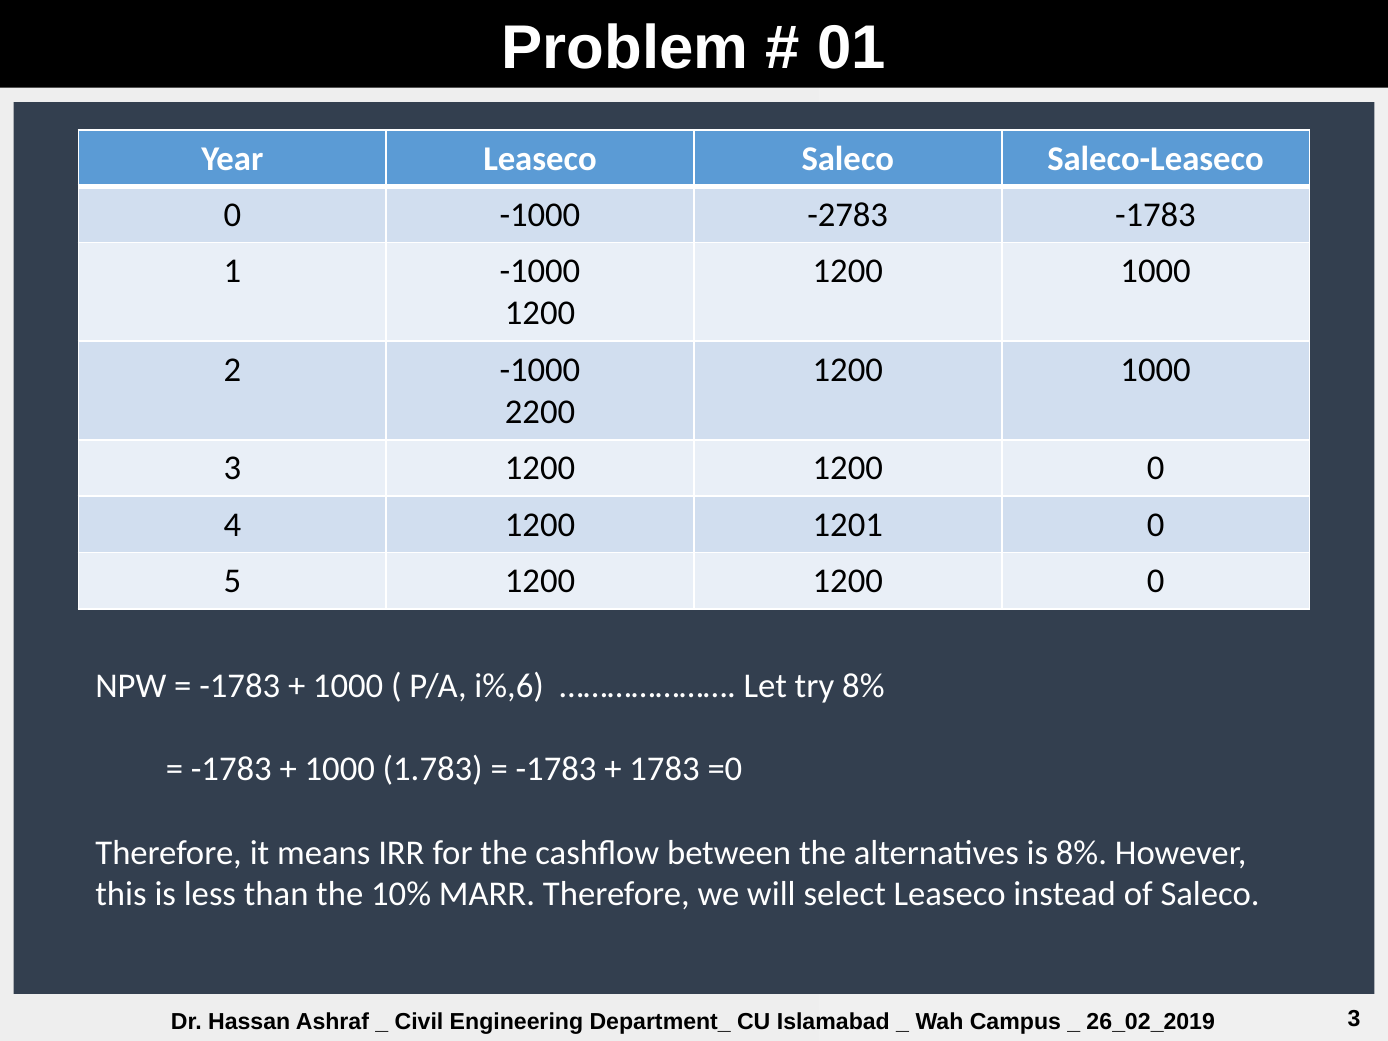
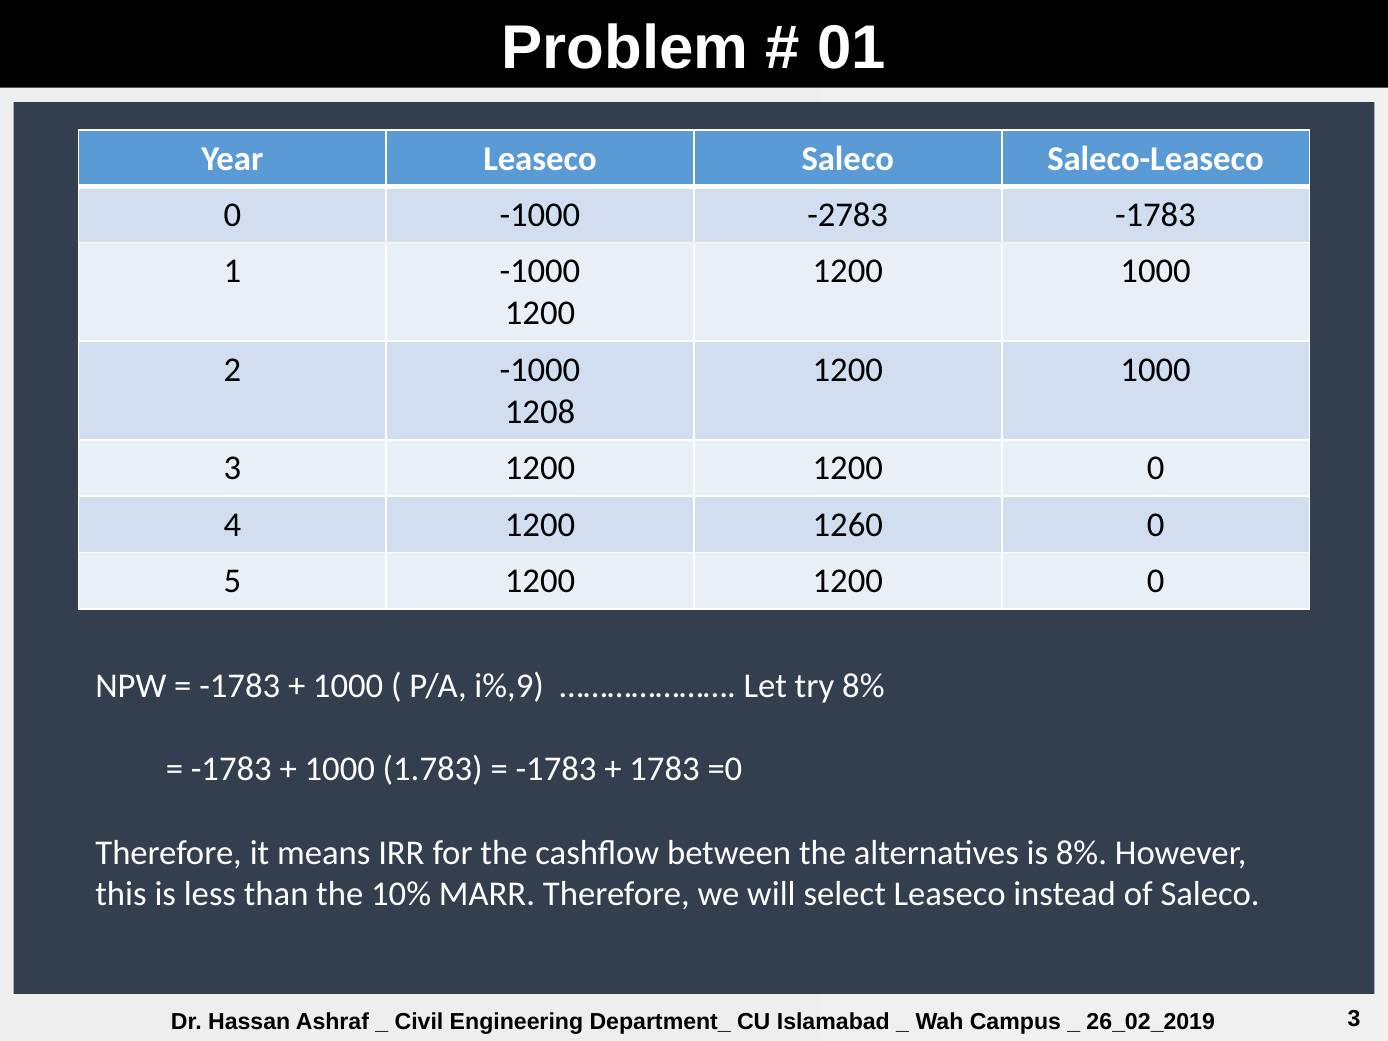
2200: 2200 -> 1208
1201: 1201 -> 1260
i%,6: i%,6 -> i%,9
